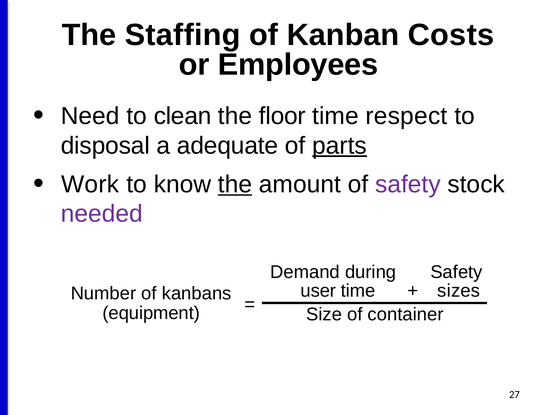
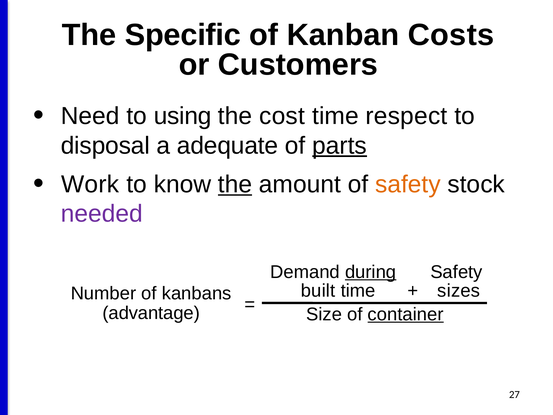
Staffing: Staffing -> Specific
Employees: Employees -> Customers
clean: clean -> using
floor: floor -> cost
safety at (408, 184) colour: purple -> orange
during underline: none -> present
user: user -> built
equipment: equipment -> advantage
container underline: none -> present
